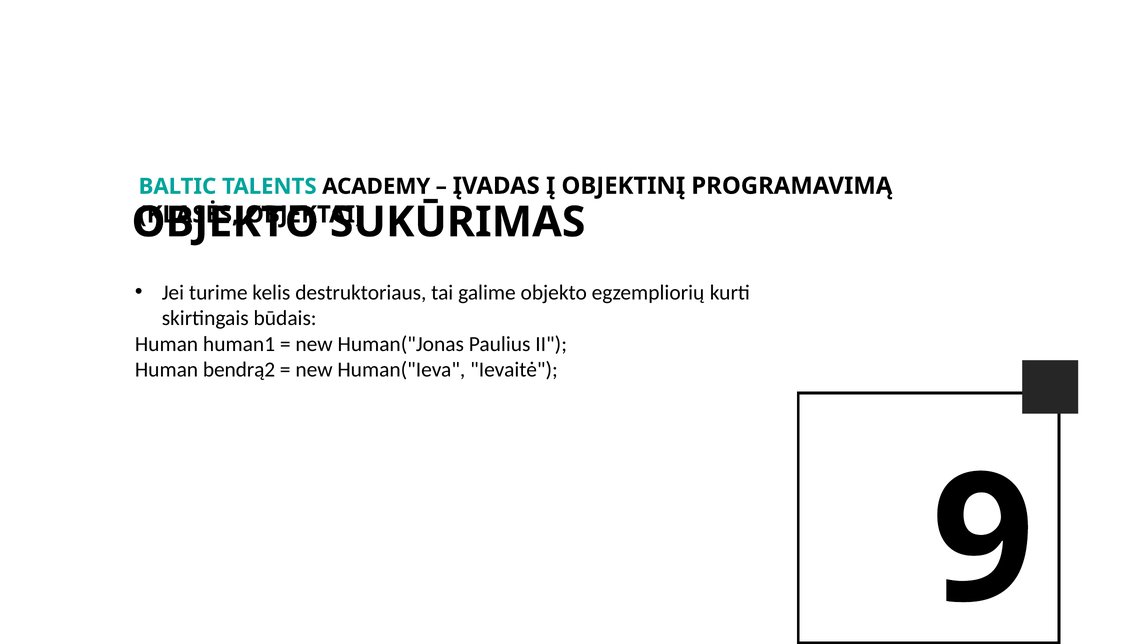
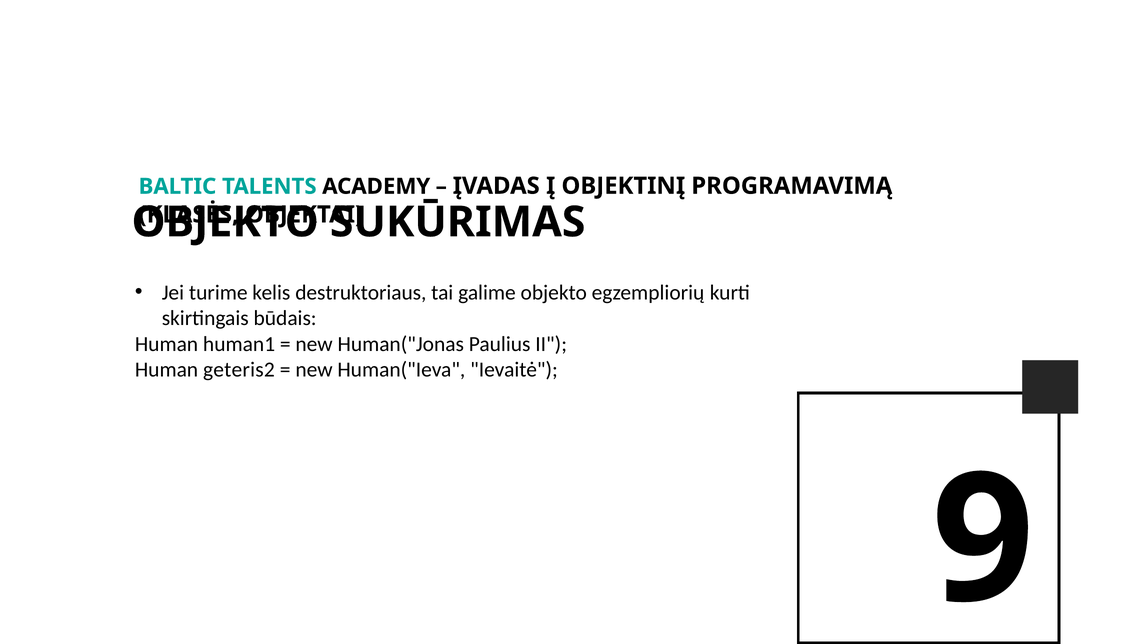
bendrą2: bendrą2 -> geteris2
